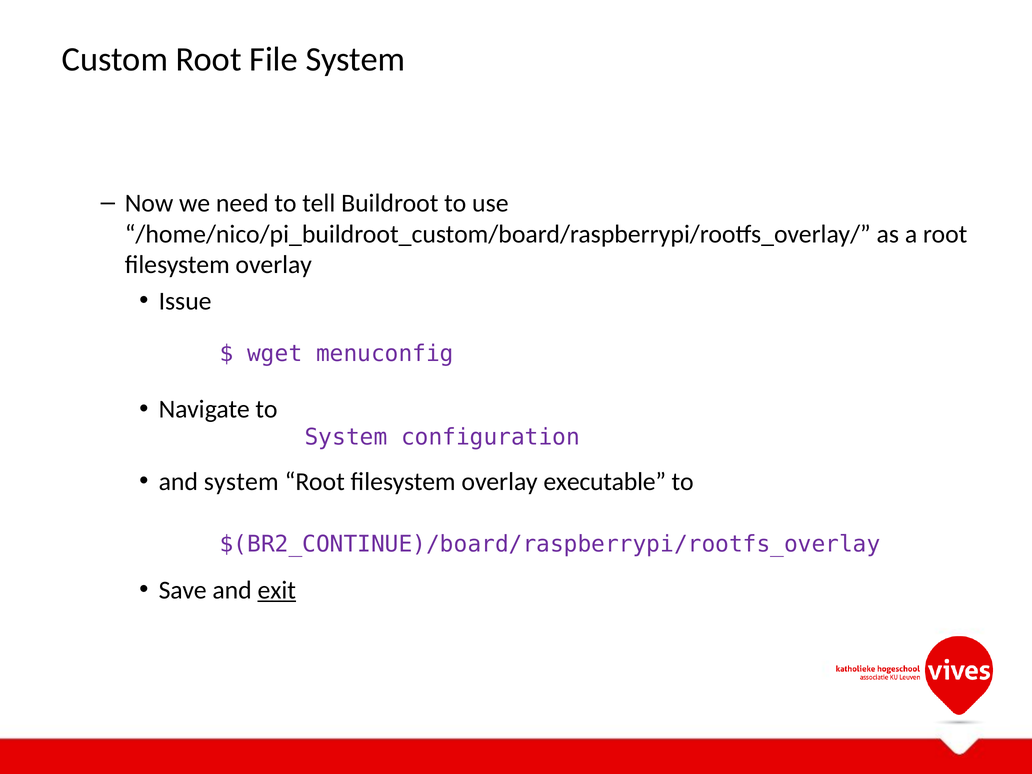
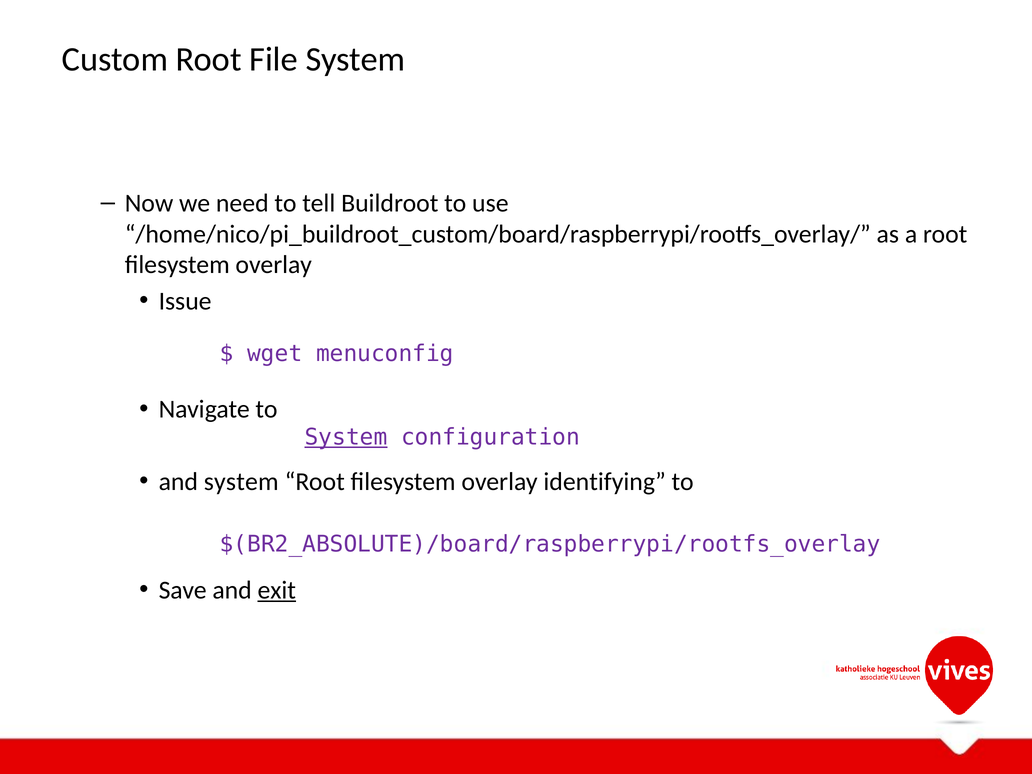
System at (346, 437) underline: none -> present
executable: executable -> identifying
$(BR2_CONTINUE)/board/raspberrypi/rootfs_overlay: $(BR2_CONTINUE)/board/raspberrypi/rootfs_overlay -> $(BR2_ABSOLUTE)/board/raspberrypi/rootfs_overlay
